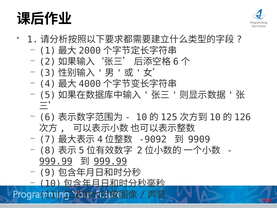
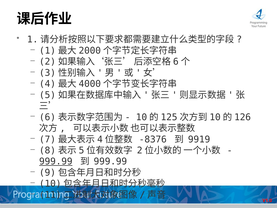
-9092: -9092 -> -8376
9909: 9909 -> 9919
999.99 at (110, 161) underline: present -> none
